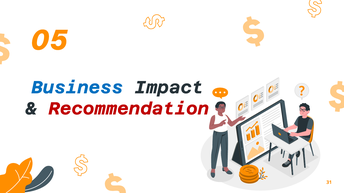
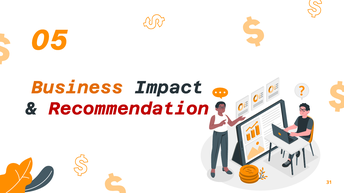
Business colour: blue -> orange
